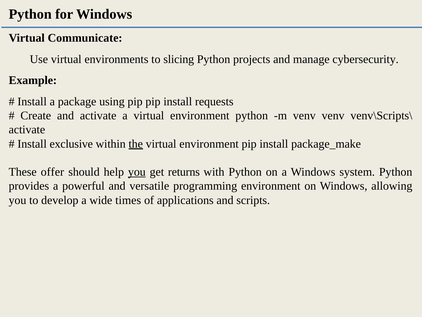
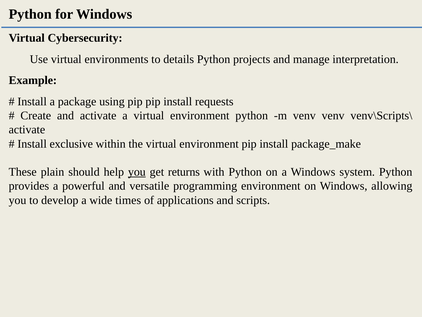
Communicate: Communicate -> Cybersecurity
slicing: slicing -> details
cybersecurity: cybersecurity -> interpretation
the underline: present -> none
offer: offer -> plain
